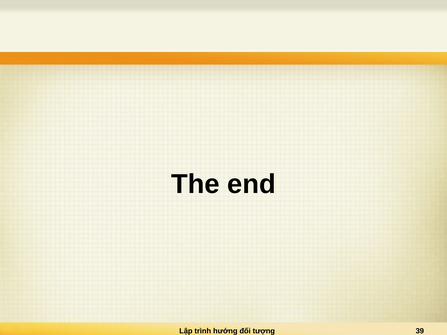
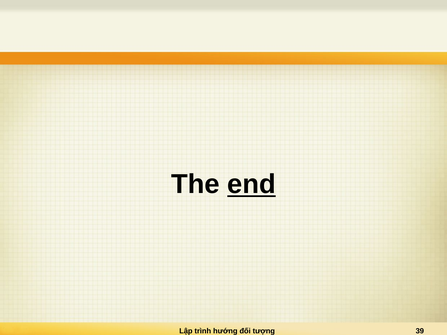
end underline: none -> present
